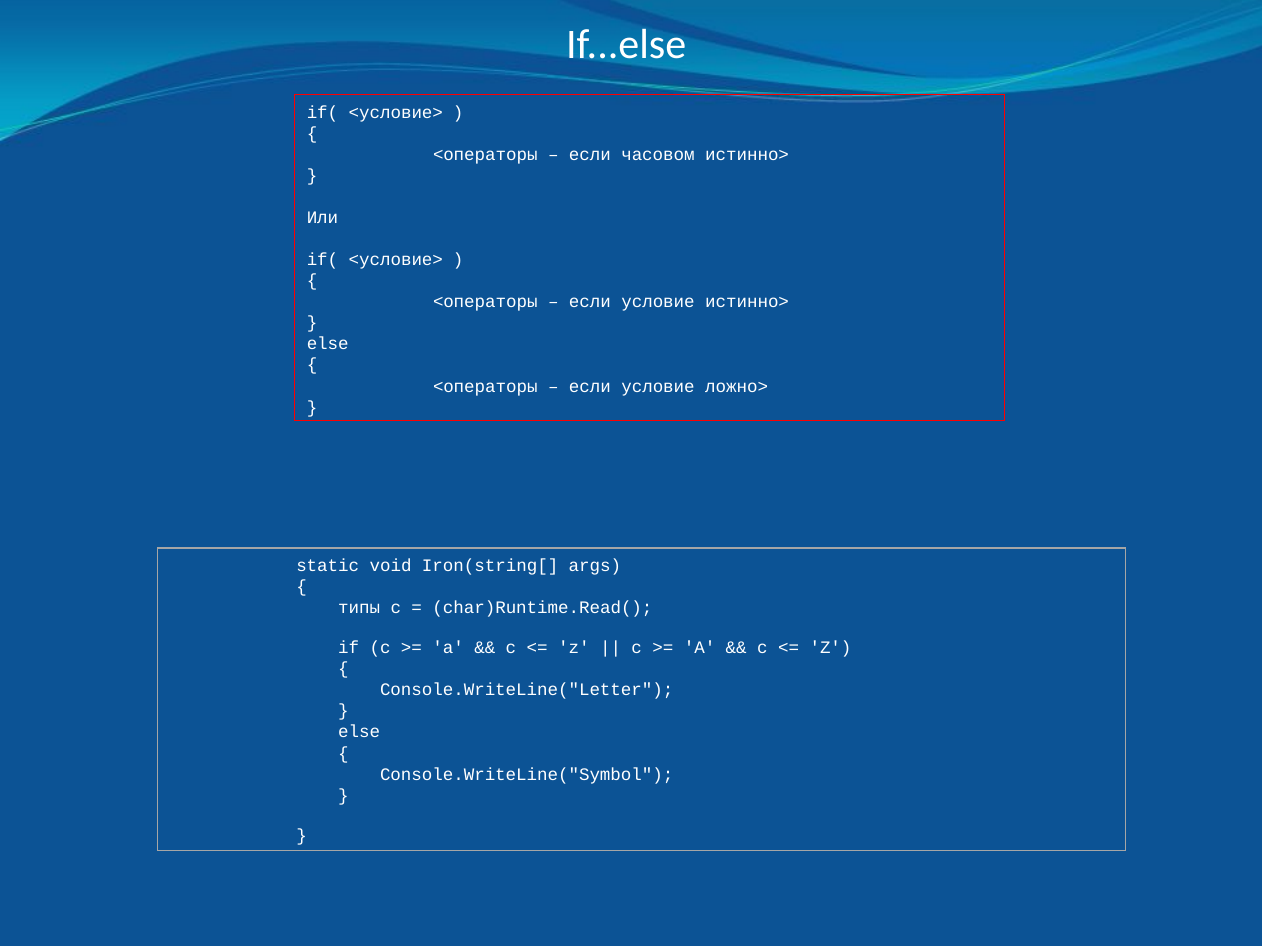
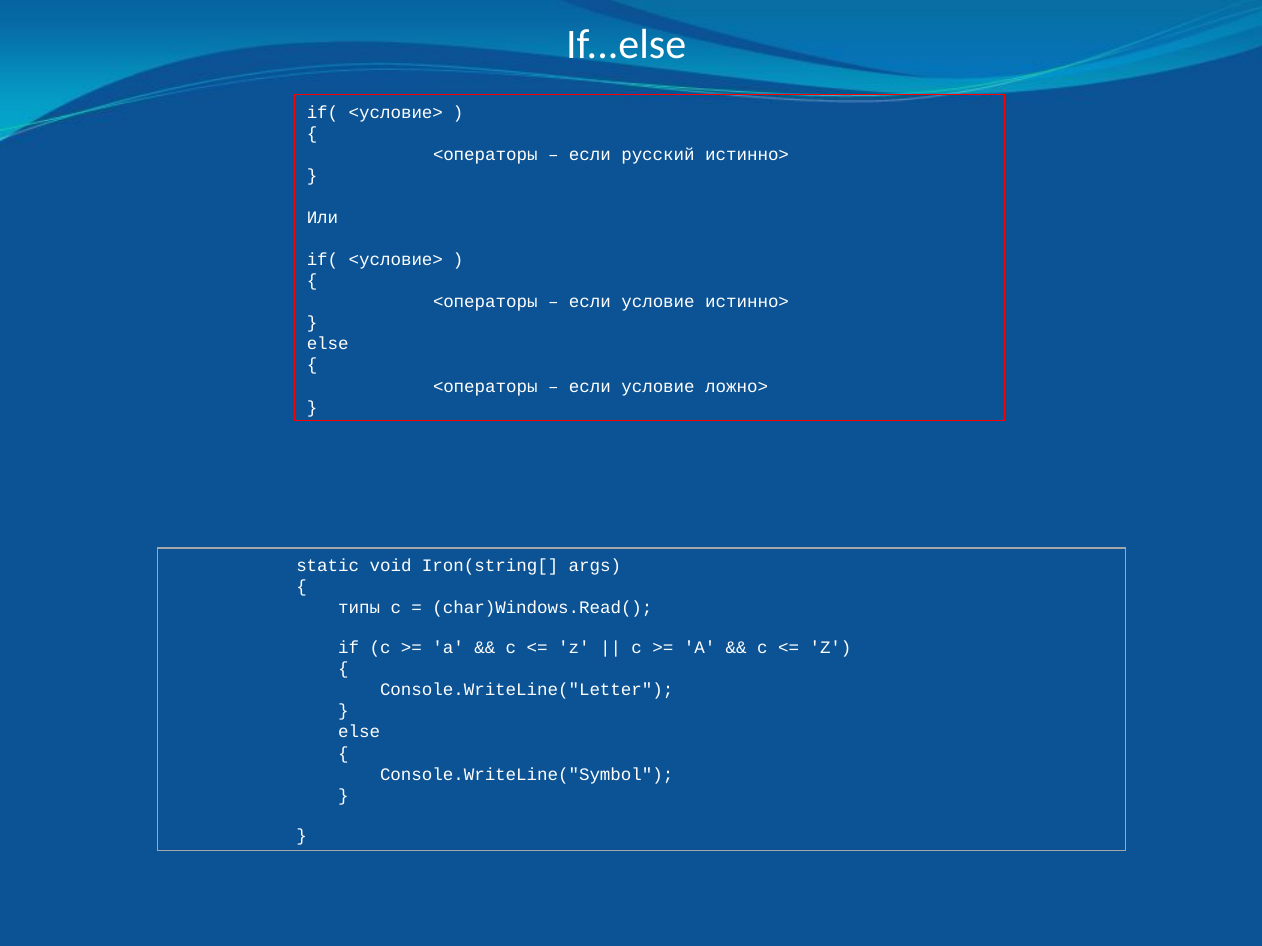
часовом: часовом -> русский
char)Runtime.Read(: char)Runtime.Read( -> char)Windows.Read(
